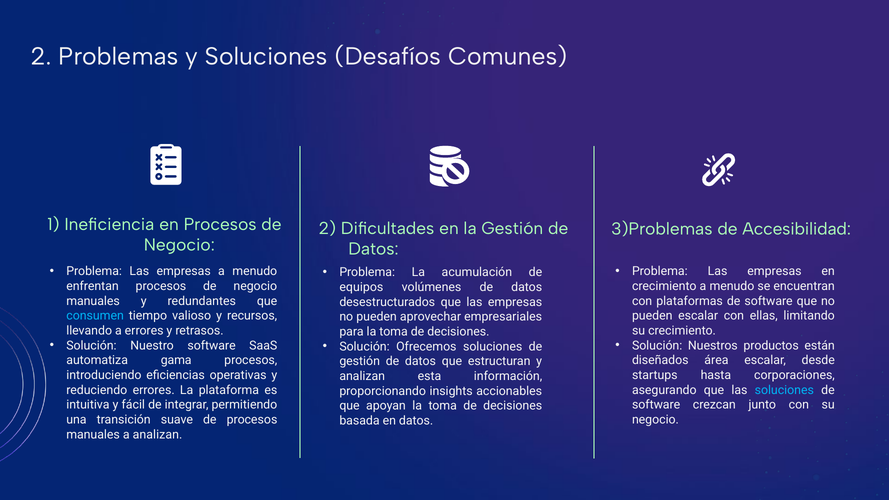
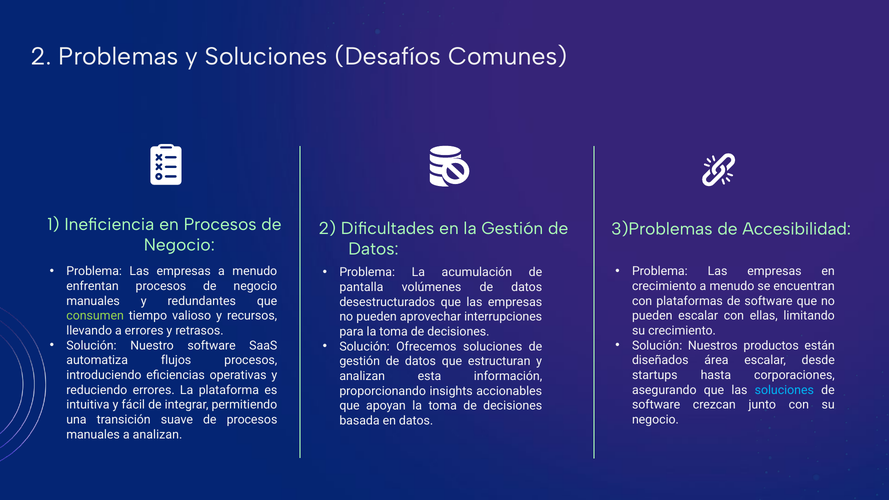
equipos: equipos -> pantalla
consumen colour: light blue -> light green
empresariales: empresariales -> interrupciones
gama: gama -> flujos
